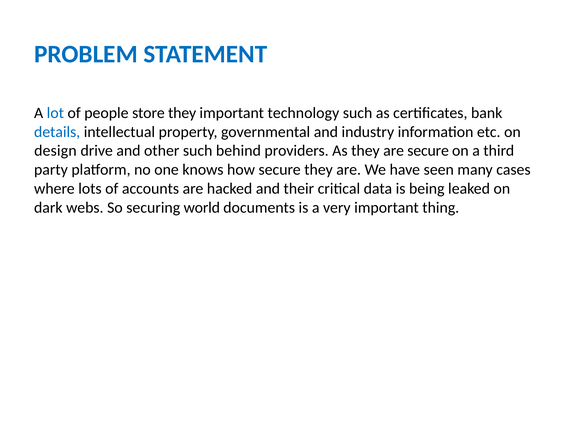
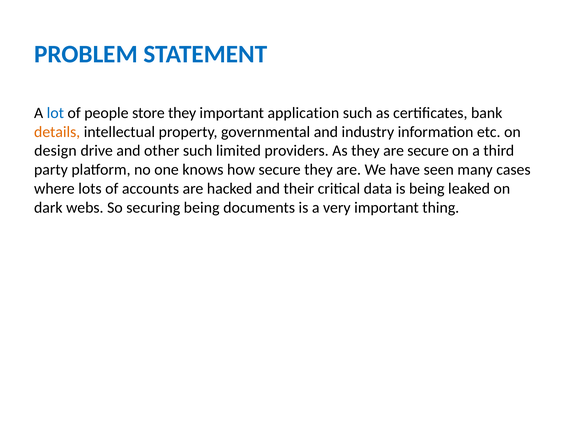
technology: technology -> application
details colour: blue -> orange
behind: behind -> limited
securing world: world -> being
